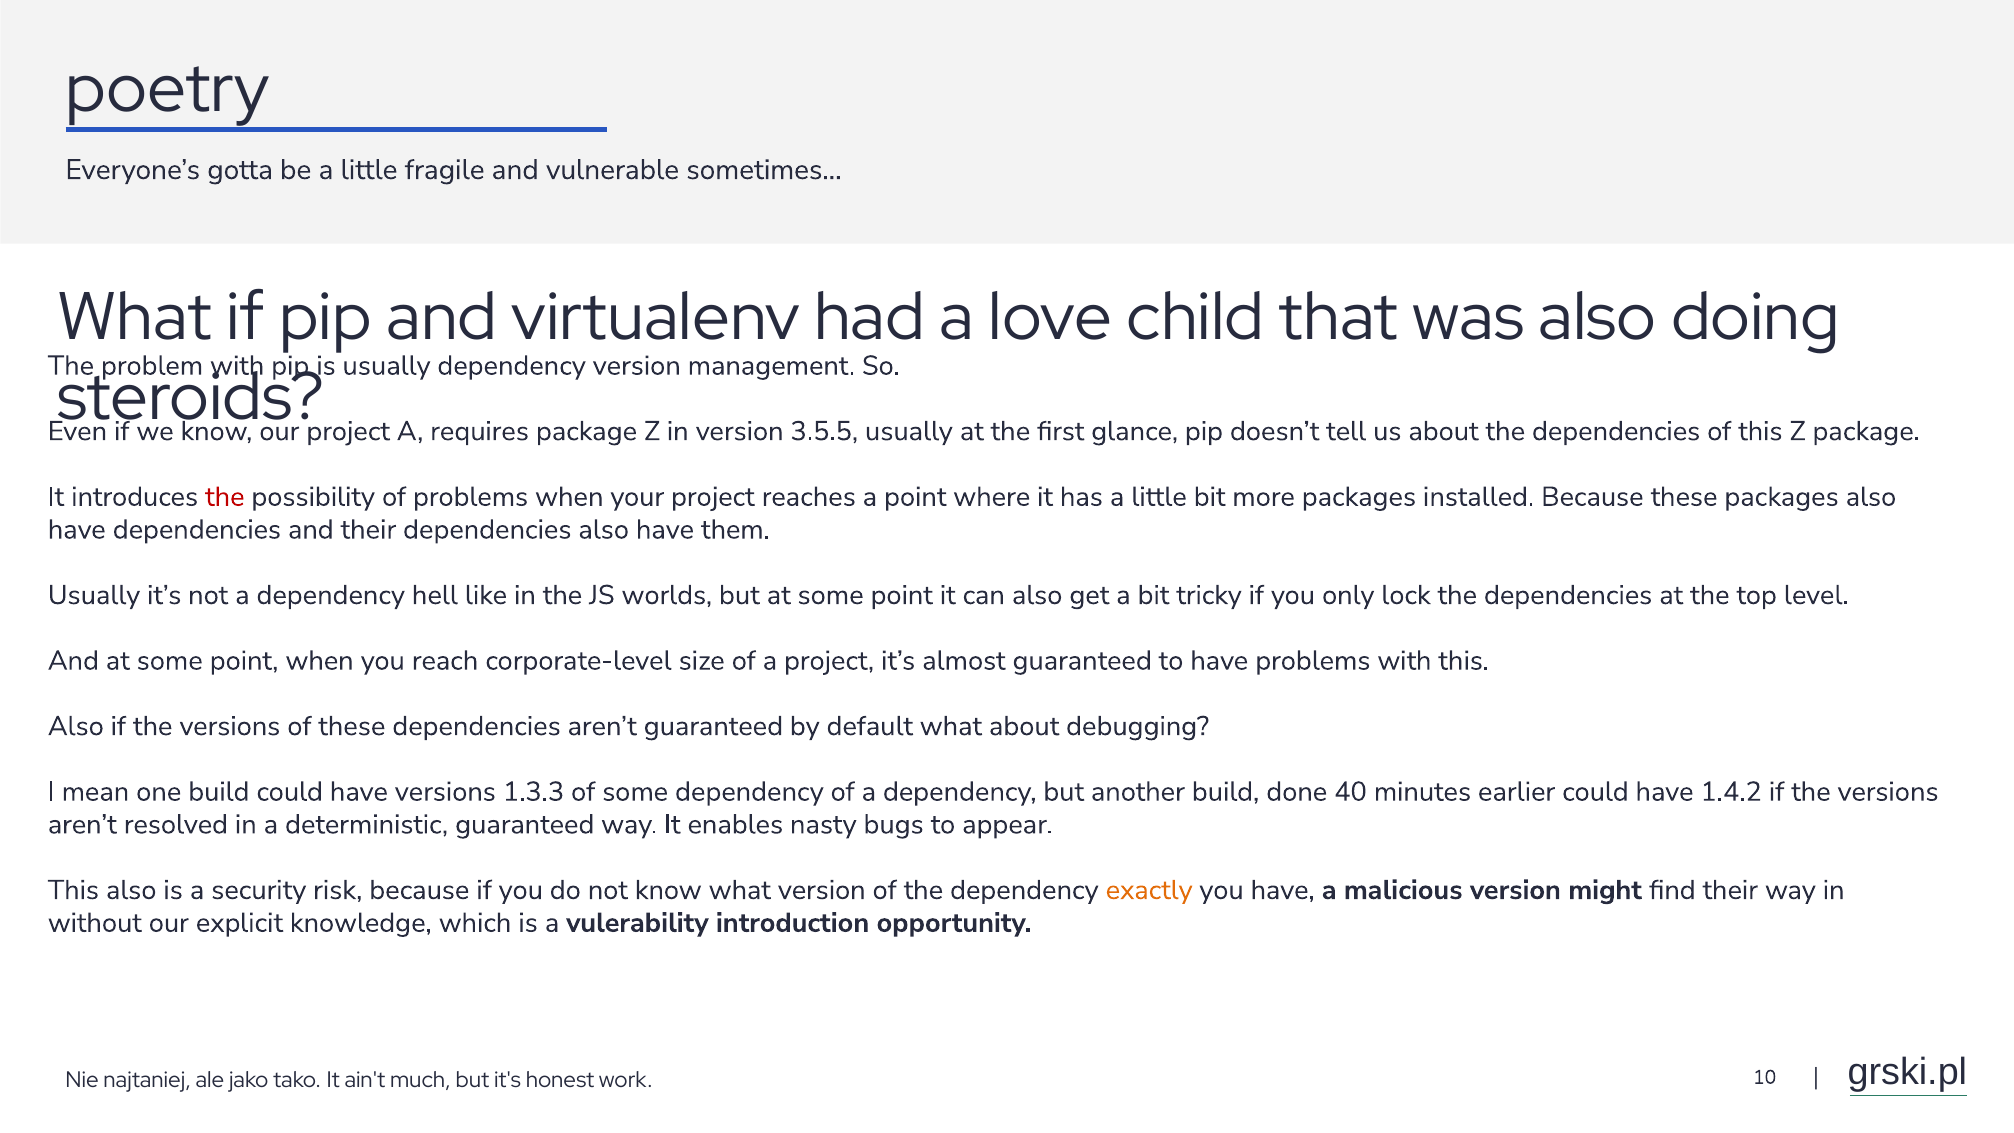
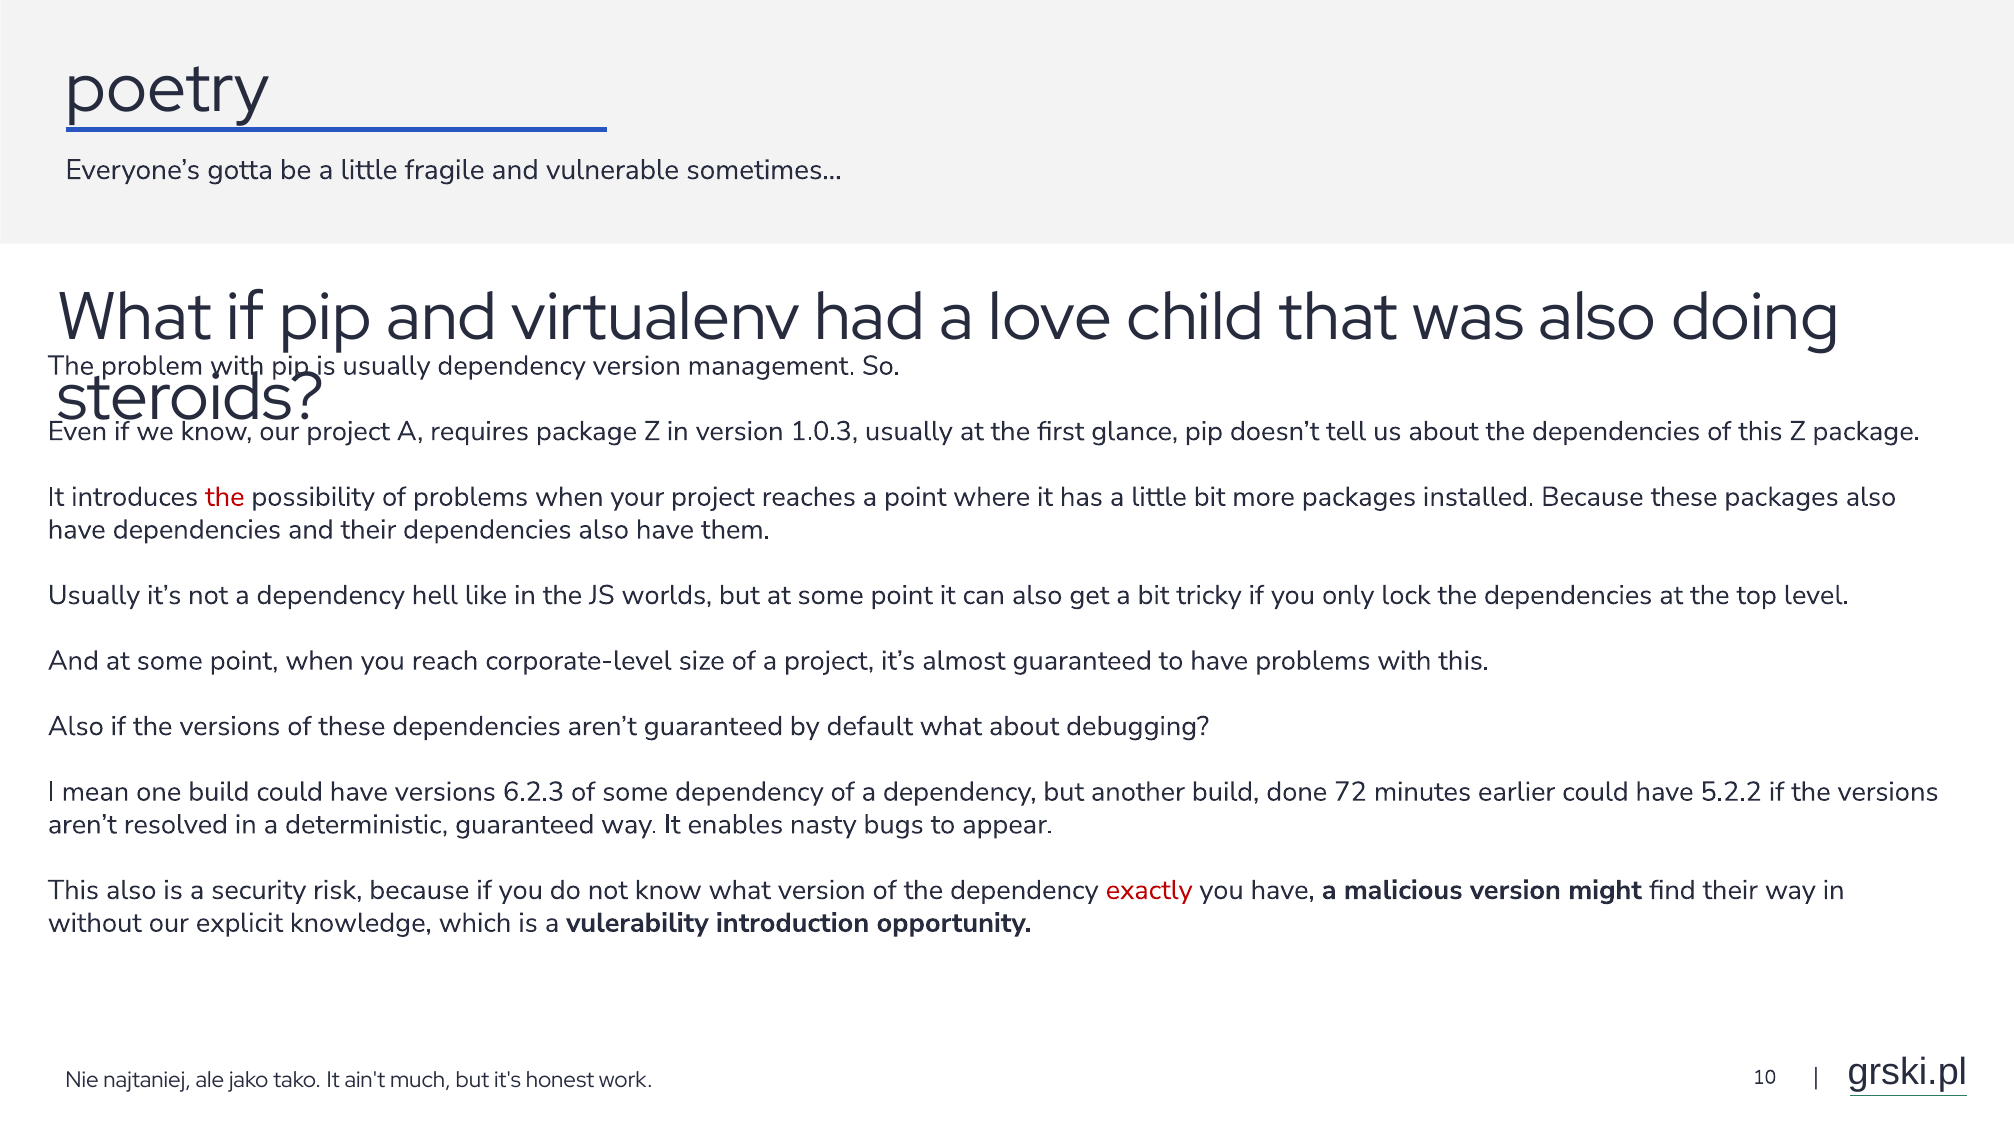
3.5.5: 3.5.5 -> 1.0.3
1.3.3: 1.3.3 -> 6.2.3
40: 40 -> 72
1.4.2: 1.4.2 -> 5.2.2
exactly colour: orange -> red
